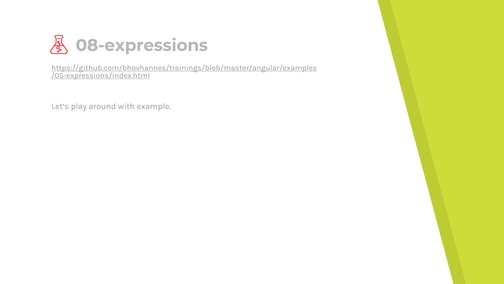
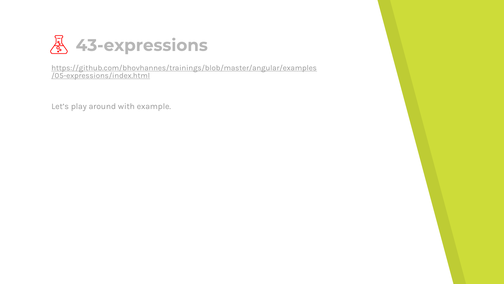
08-expressions: 08-expressions -> 43-expressions
